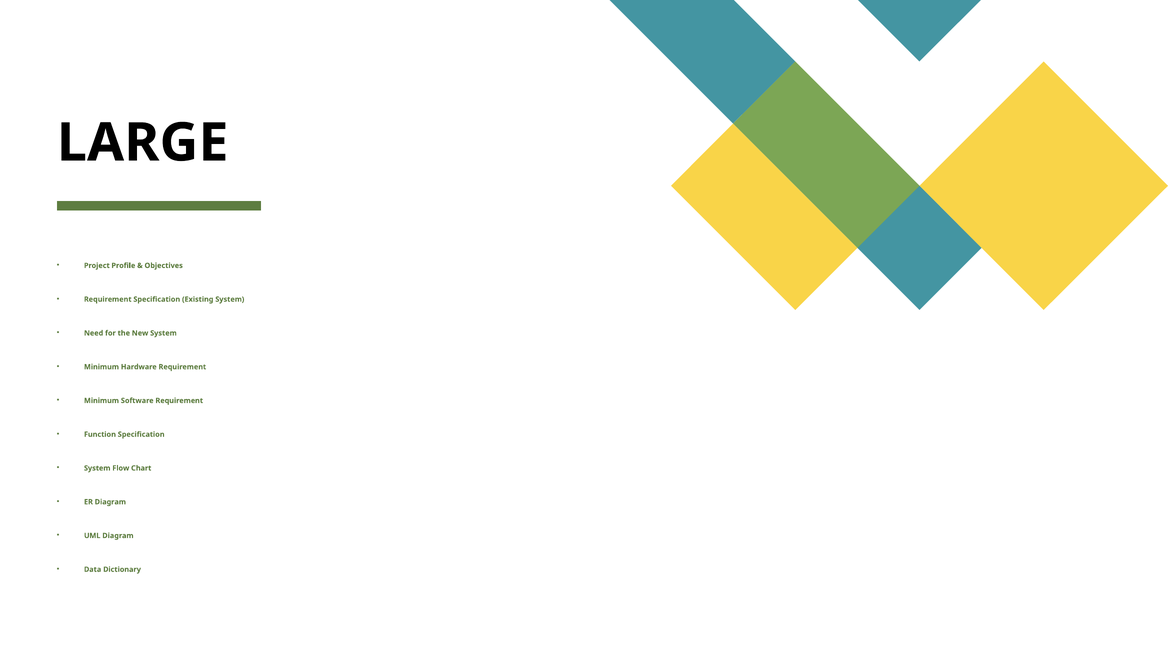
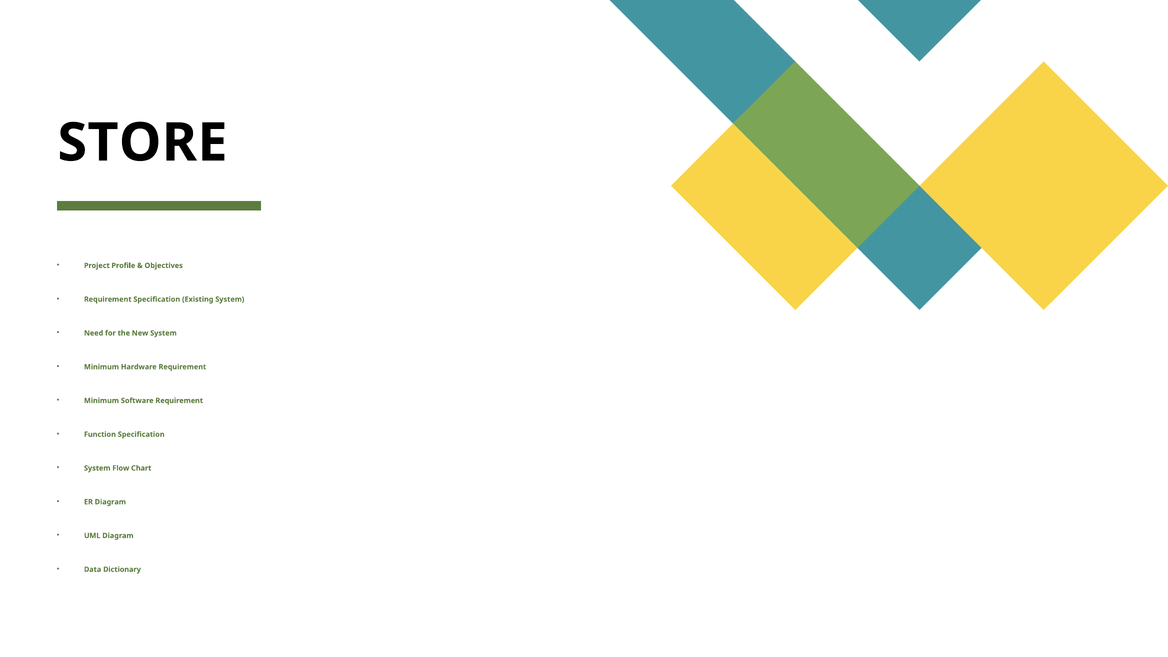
LARGE: LARGE -> STORE
